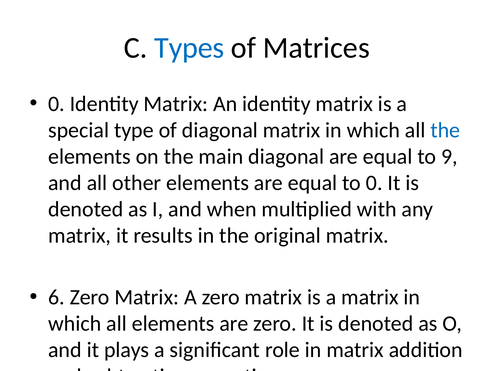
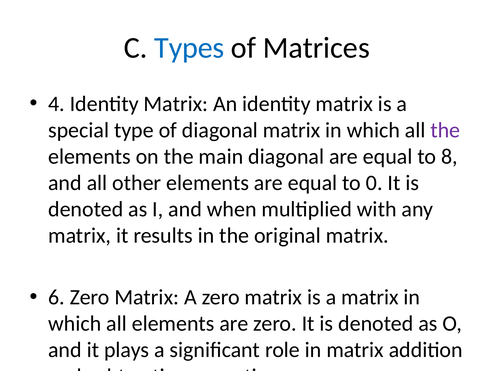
0 at (56, 104): 0 -> 4
the at (445, 130) colour: blue -> purple
9: 9 -> 8
